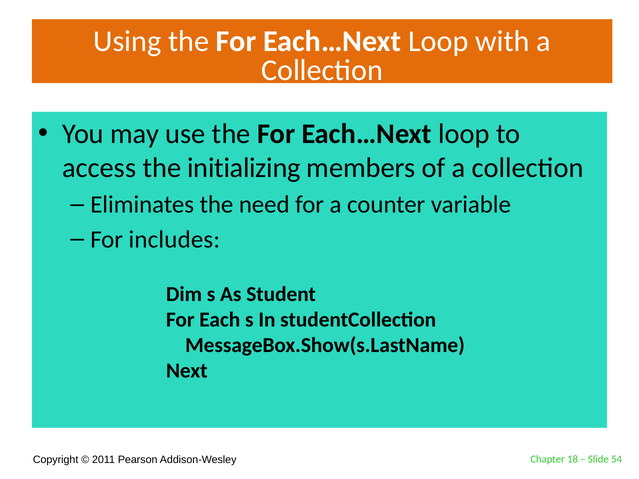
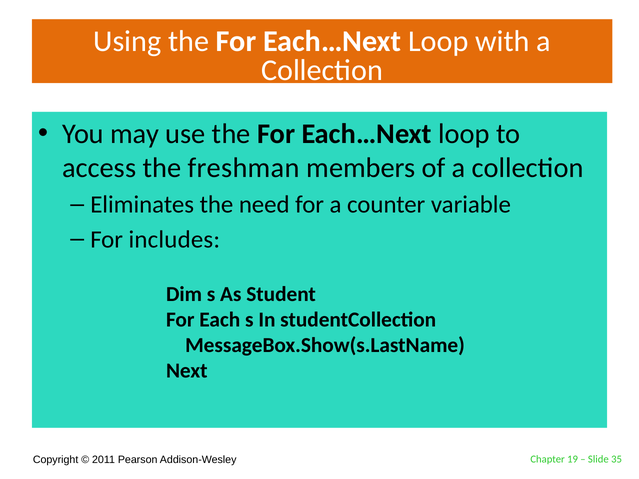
initializing: initializing -> freshman
18: 18 -> 19
54: 54 -> 35
